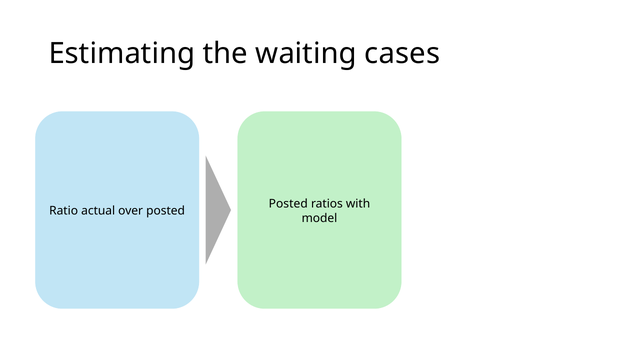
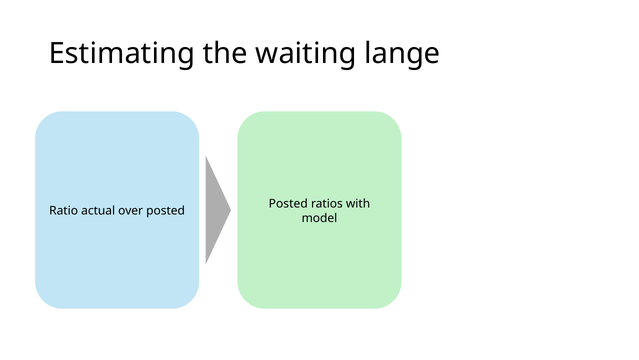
cases: cases -> lange
